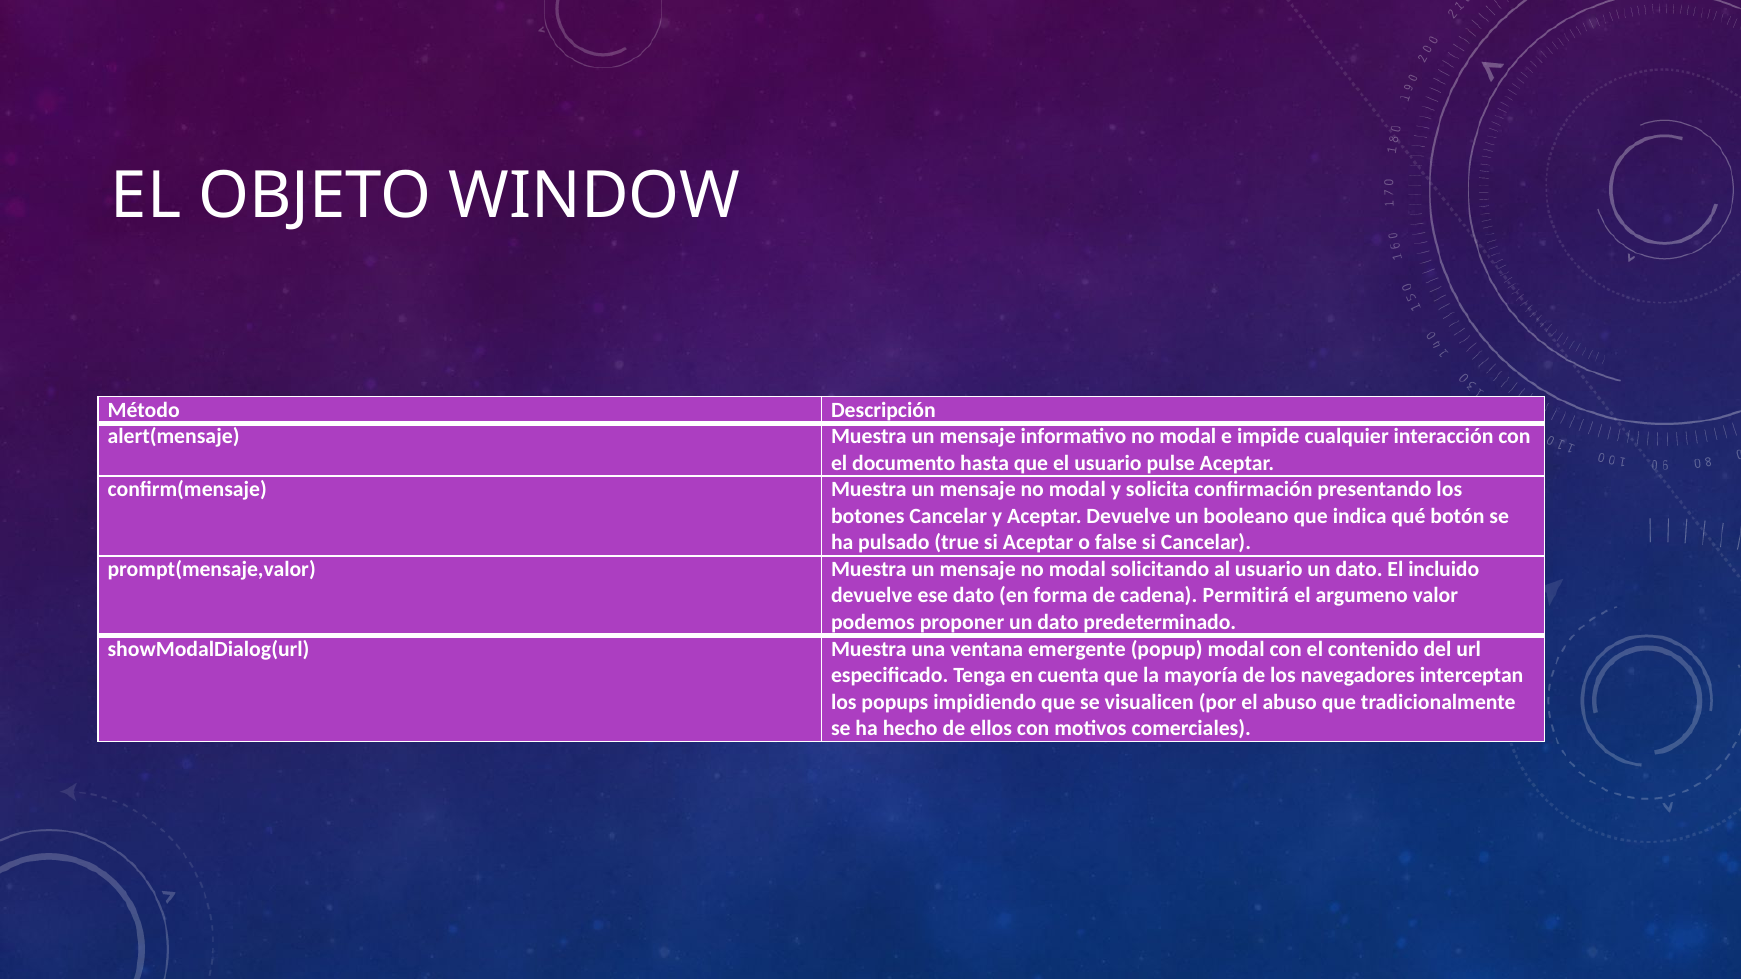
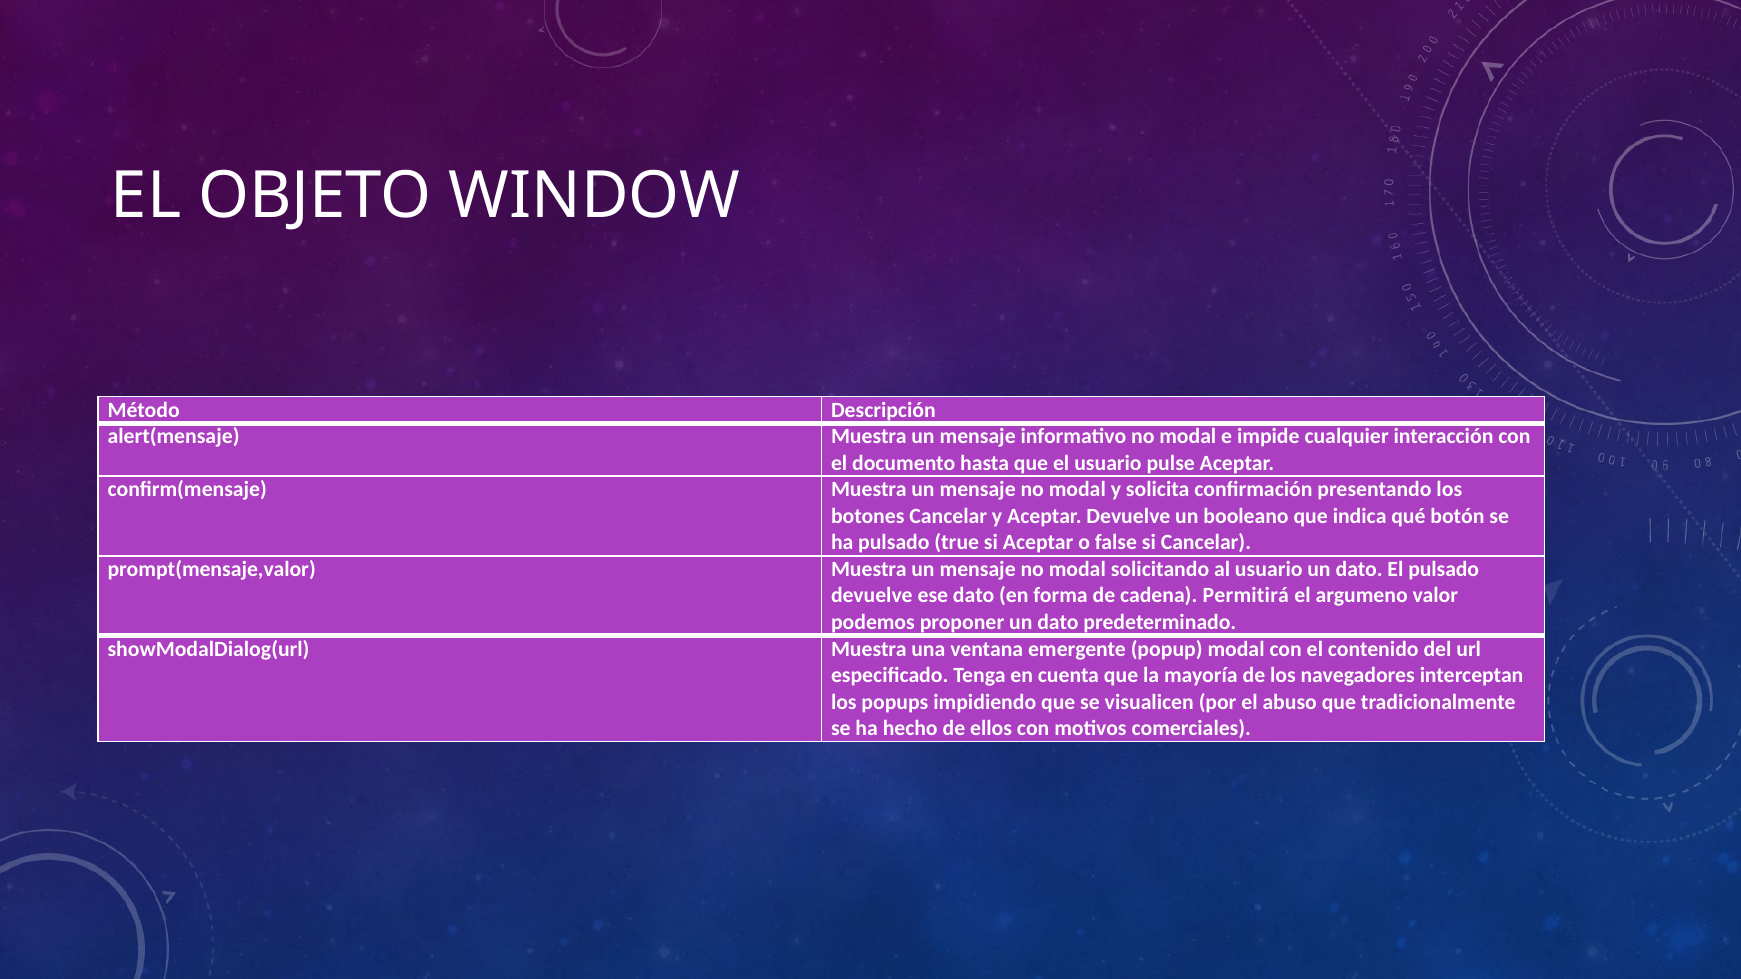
El incluido: incluido -> pulsado
